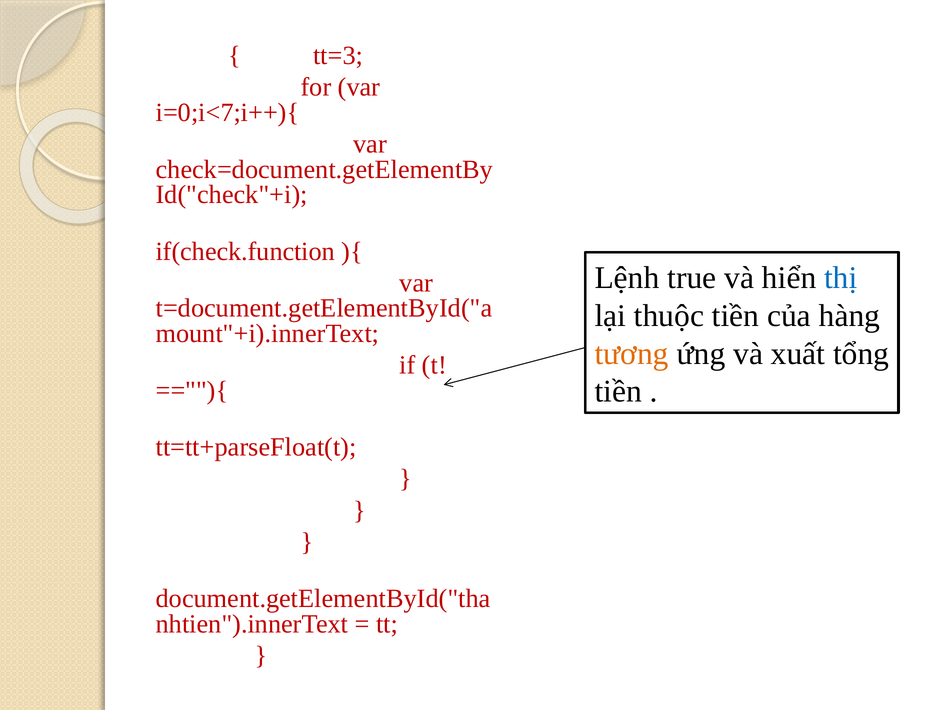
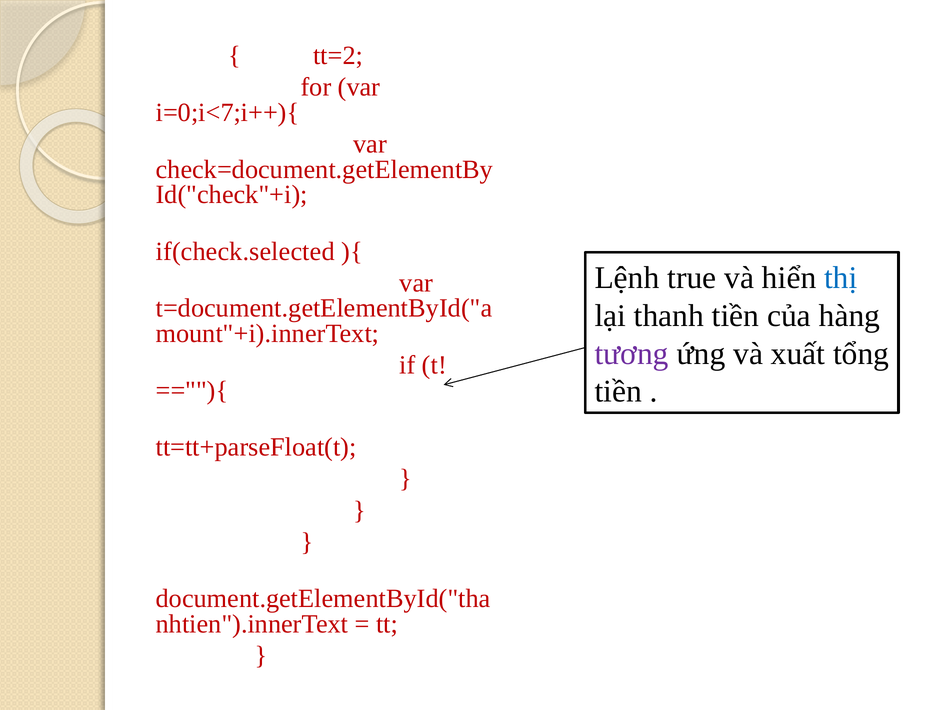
tt=3: tt=3 -> tt=2
if(check.function: if(check.function -> if(check.selected
thuộc: thuộc -> thanh
tương colour: orange -> purple
